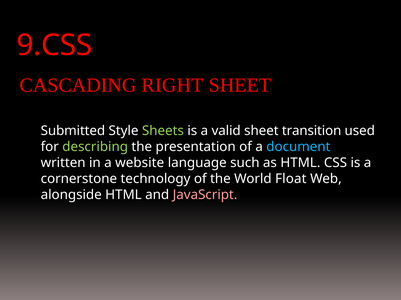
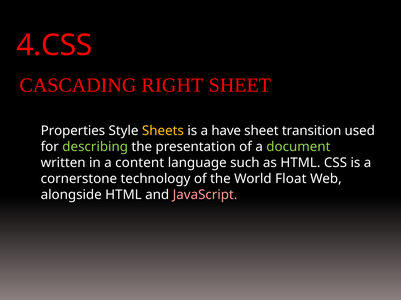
9.CSS: 9.CSS -> 4.CSS
Submitted: Submitted -> Properties
Sheets colour: light green -> yellow
valid: valid -> have
document colour: light blue -> light green
website: website -> content
